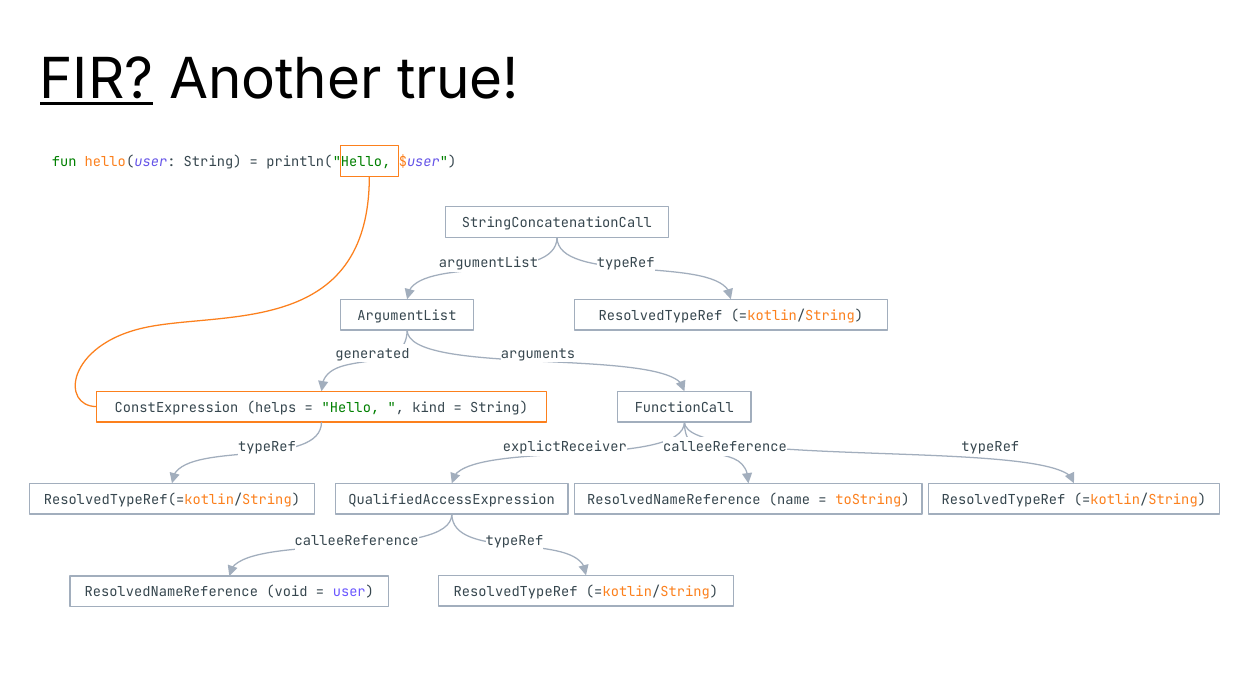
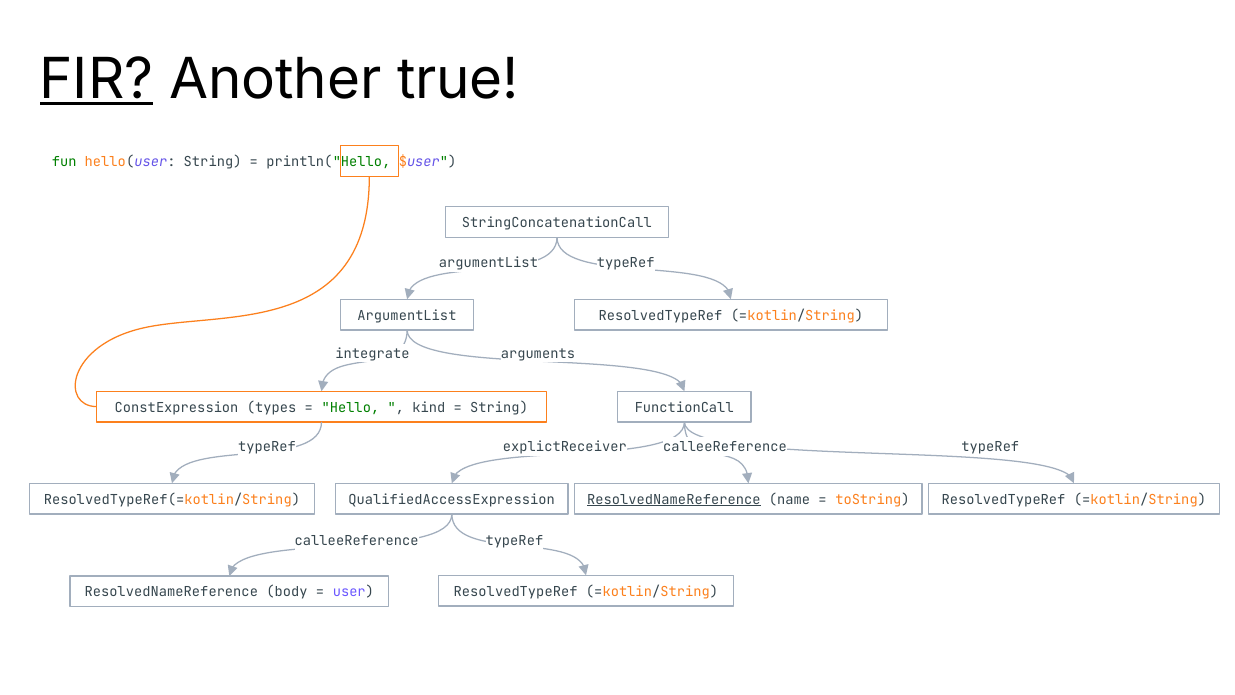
generated: generated -> integrate
helps: helps -> types
ResolvedNameReference at (674, 499) underline: none -> present
void: void -> body
